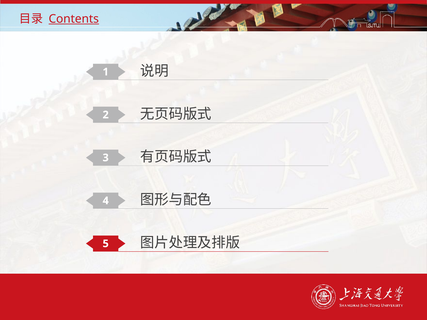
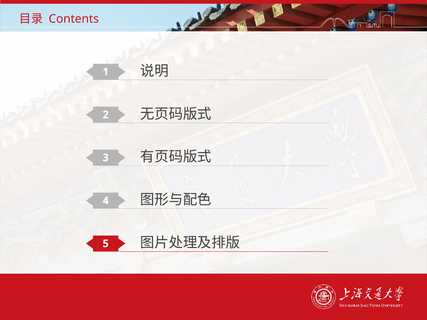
Contents underline: present -> none
